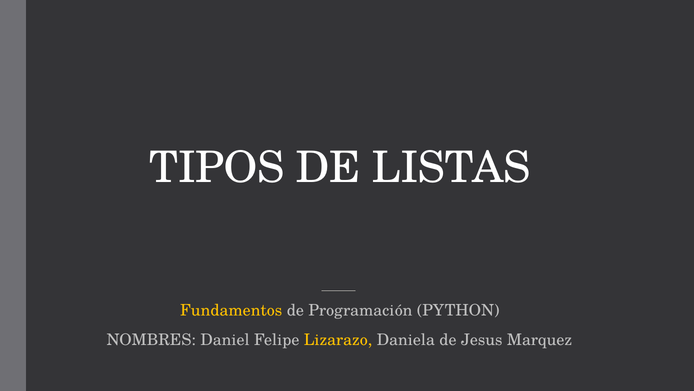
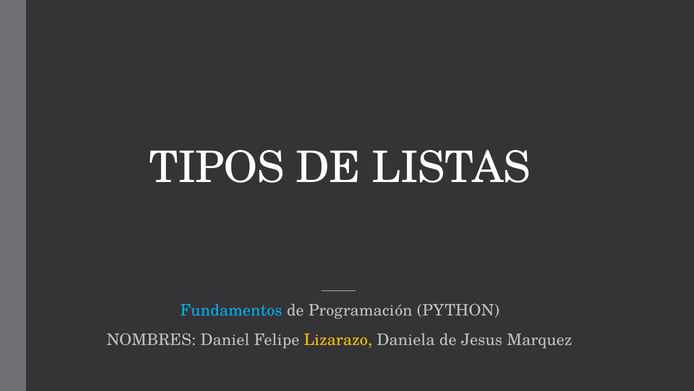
Fundamentos colour: yellow -> light blue
